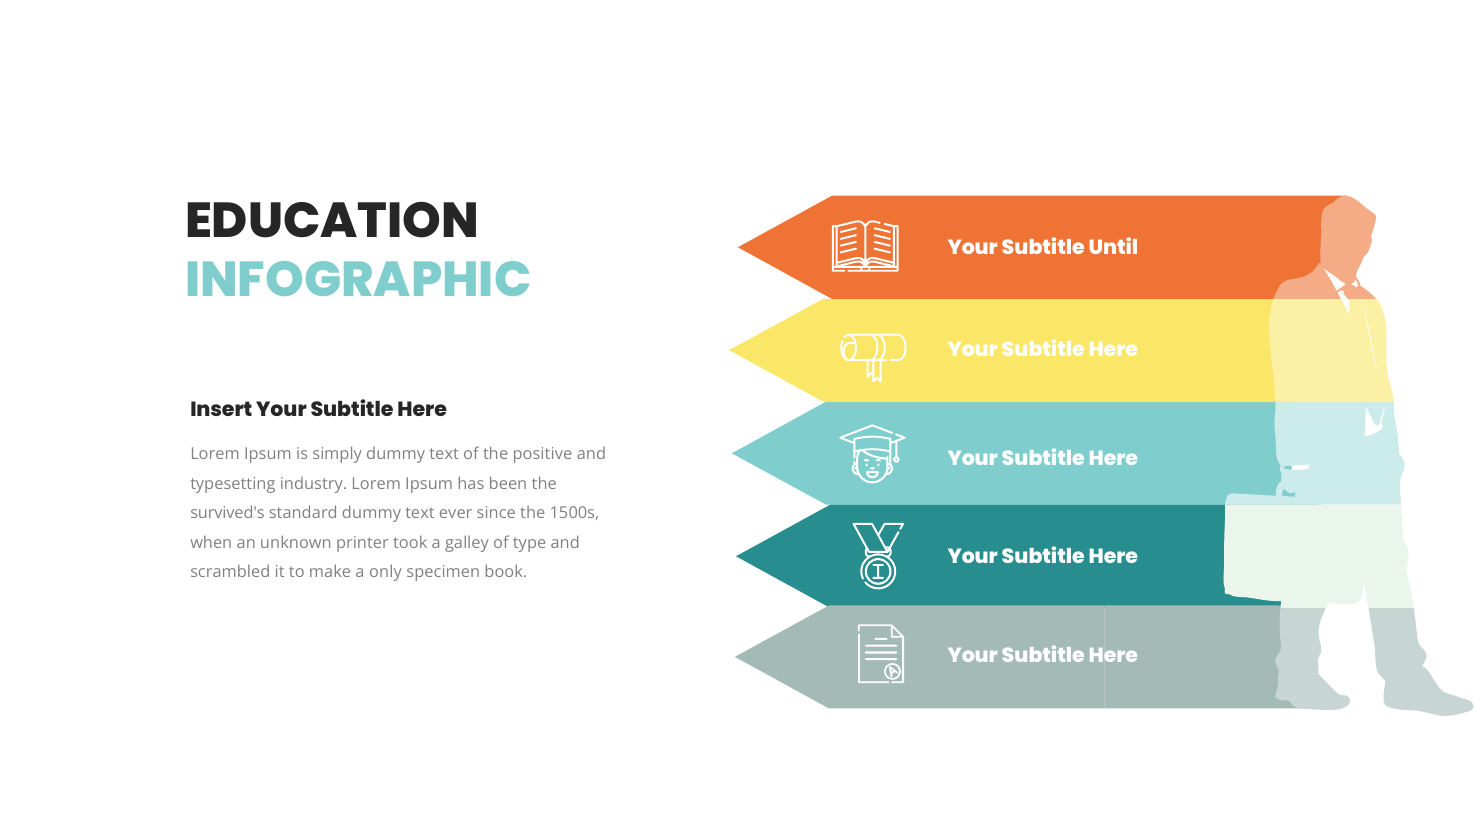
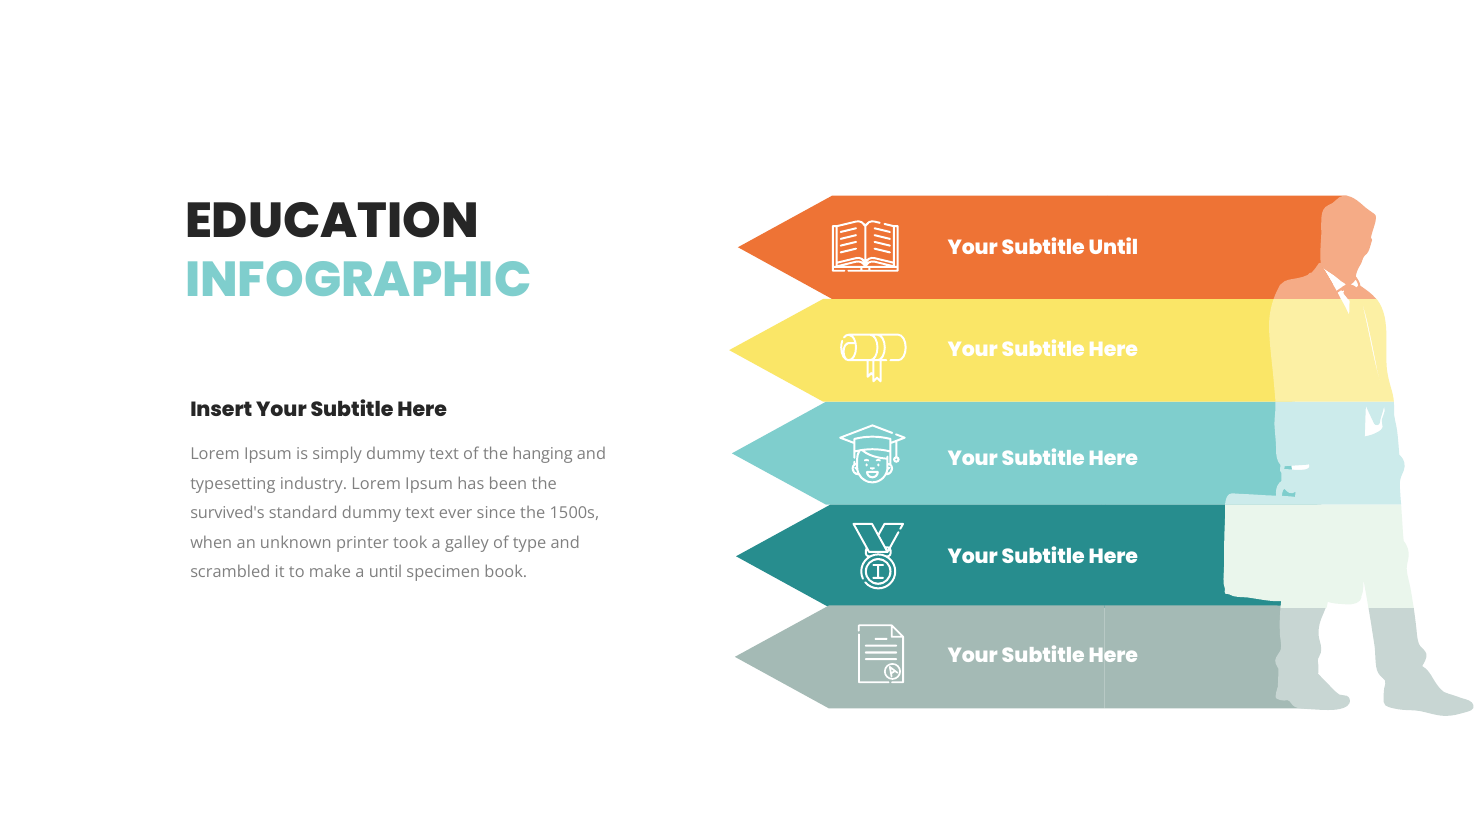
positive: positive -> hanging
a only: only -> until
